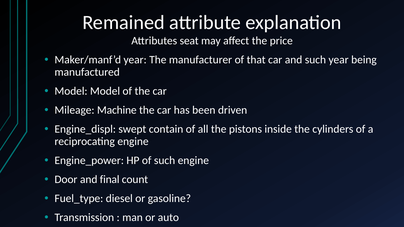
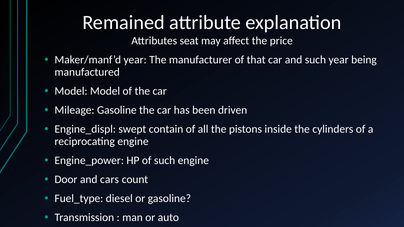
Mileage Machine: Machine -> Gasoline
final: final -> cars
